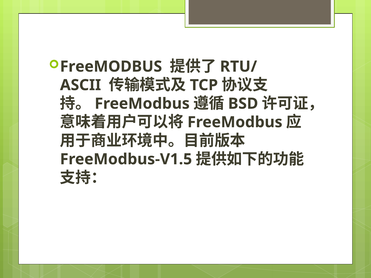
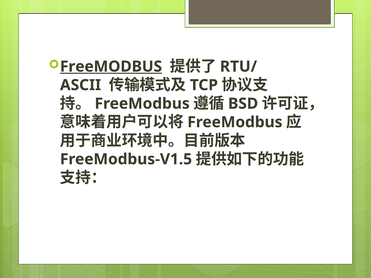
FreeMODBUS at (111, 67) underline: none -> present
